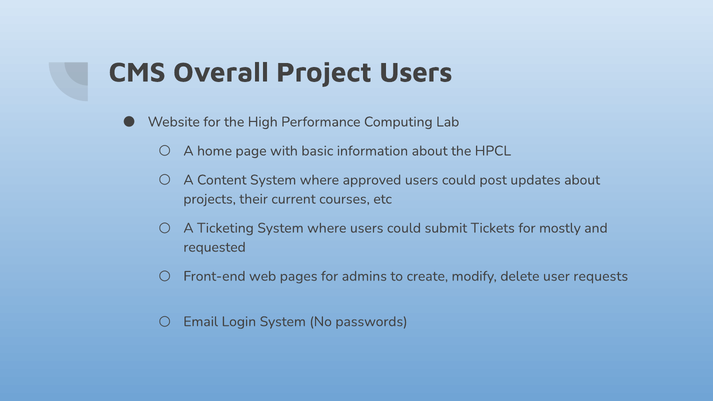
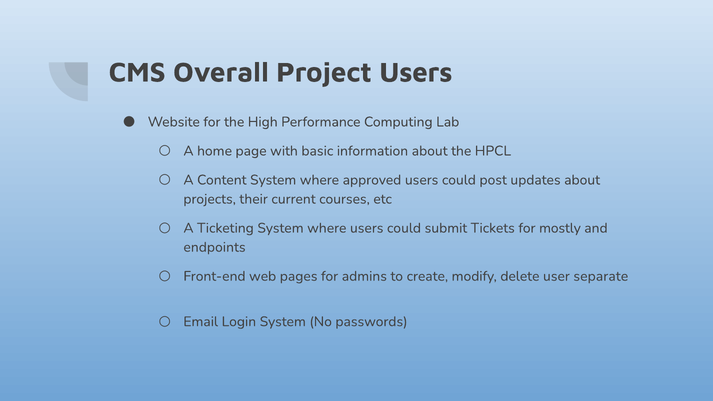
requested: requested -> endpoints
requests: requests -> separate
